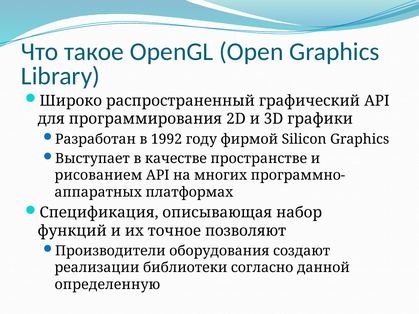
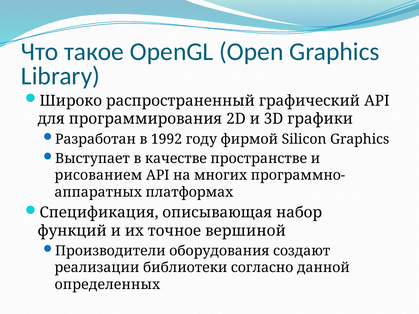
позволяют: позволяют -> вершиной
определенную: определенную -> определенных
